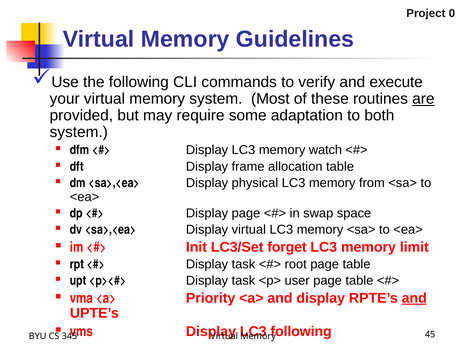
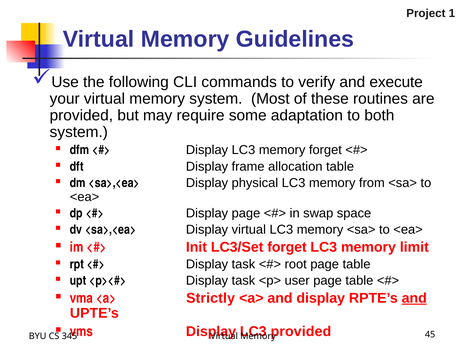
0: 0 -> 1
are underline: present -> none
memory watch: watch -> forget
Priority: Priority -> Strictly
following at (301, 332): following -> provided
